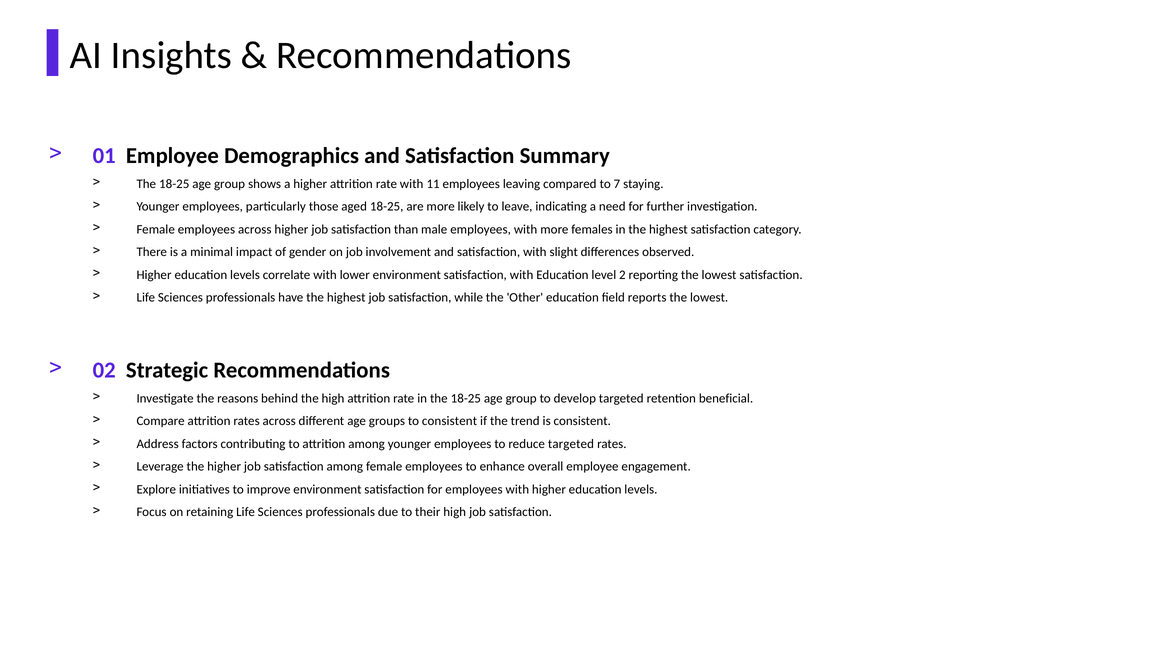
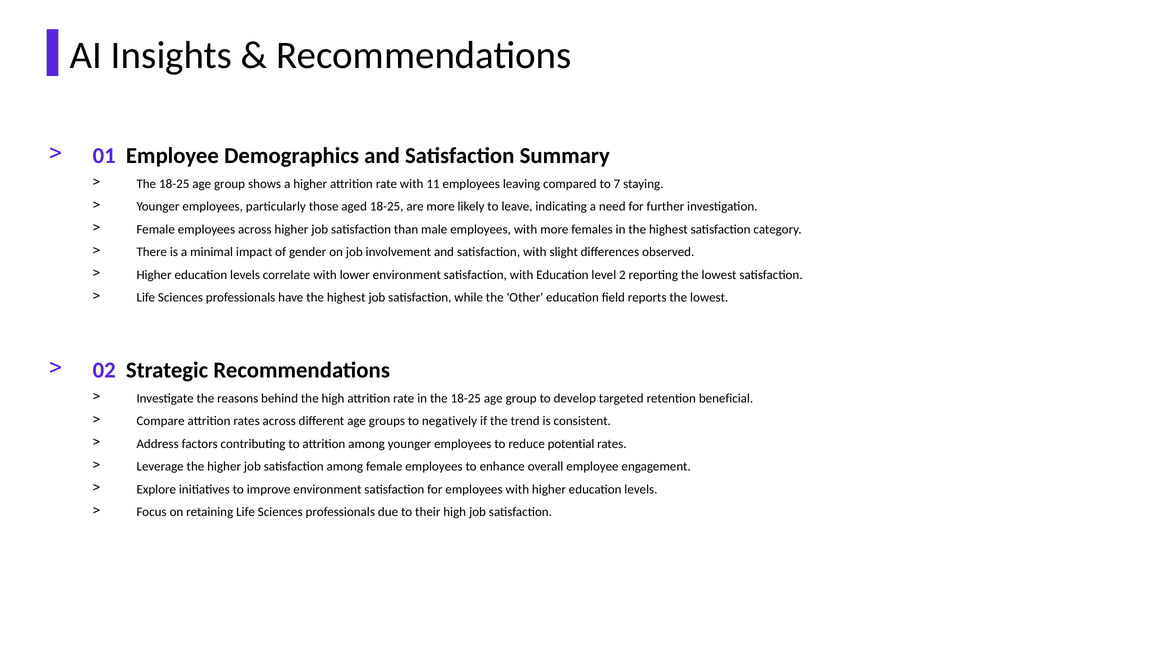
to consistent: consistent -> negatively
reduce targeted: targeted -> potential
